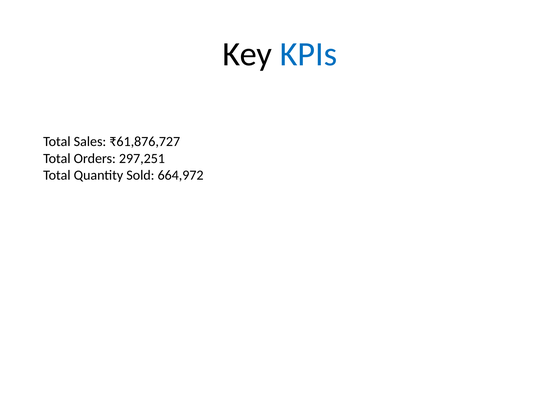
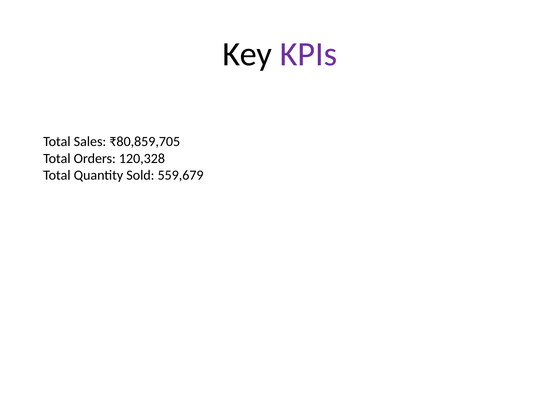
KPIs colour: blue -> purple
₹61,876,727: ₹61,876,727 -> ₹80,859,705
297,251: 297,251 -> 120,328
664,972: 664,972 -> 559,679
